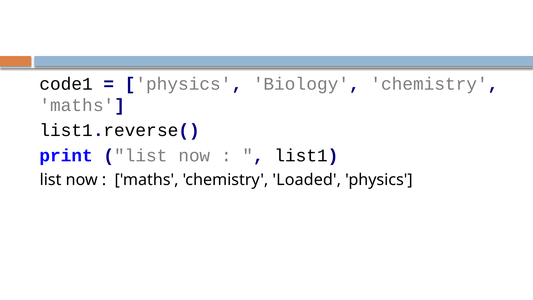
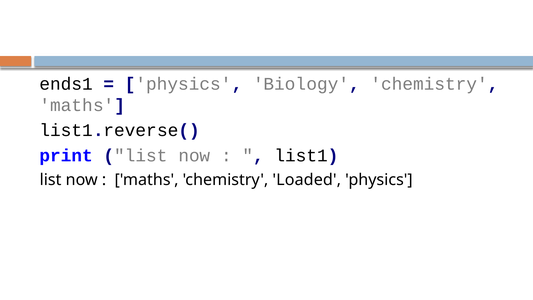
code1: code1 -> ends1
